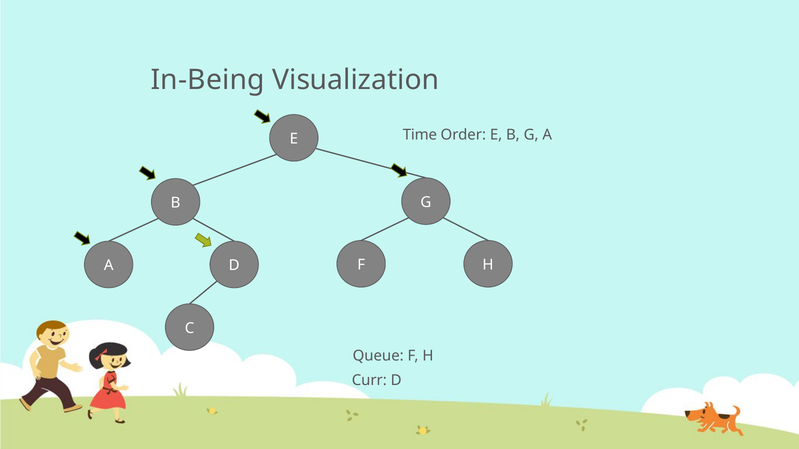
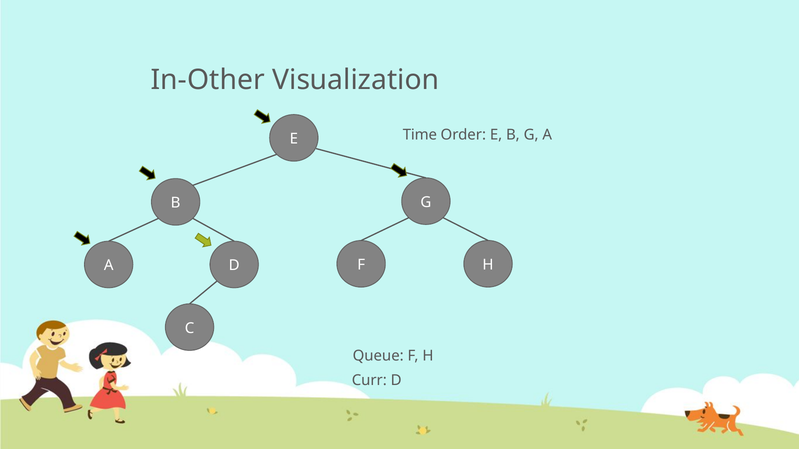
In-Being: In-Being -> In-Other
